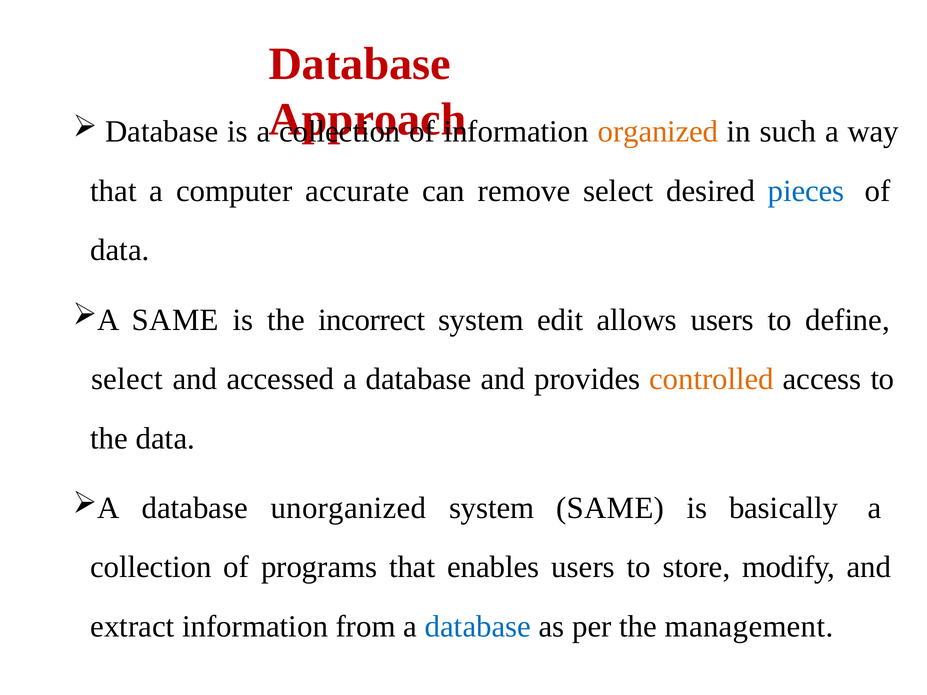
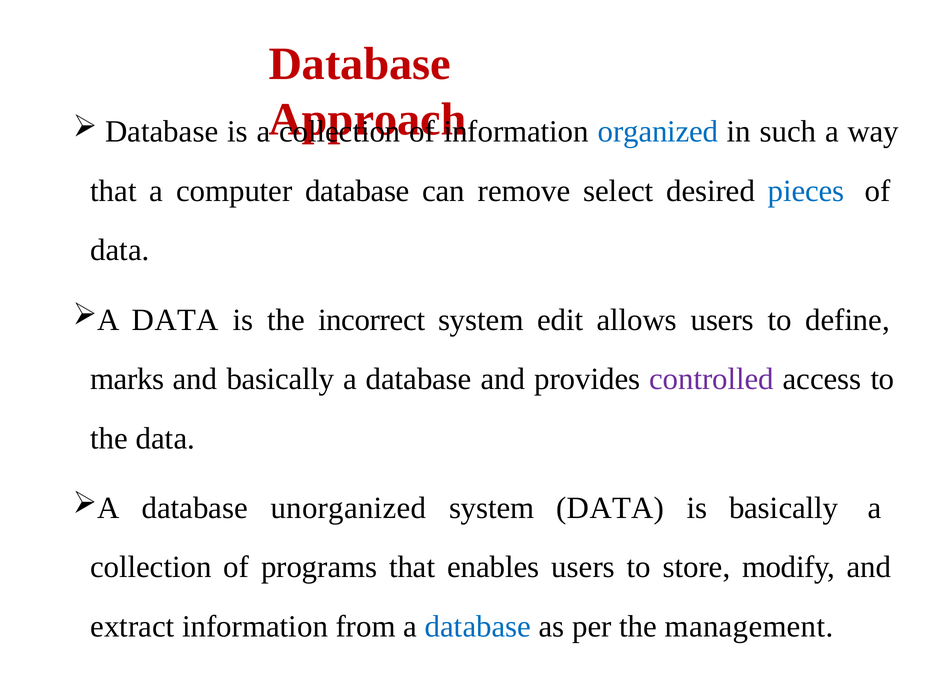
organized colour: orange -> blue
computer accurate: accurate -> database
SAME at (175, 320): SAME -> DATA
select at (127, 379): select -> marks
and accessed: accessed -> basically
controlled colour: orange -> purple
system SAME: SAME -> DATA
